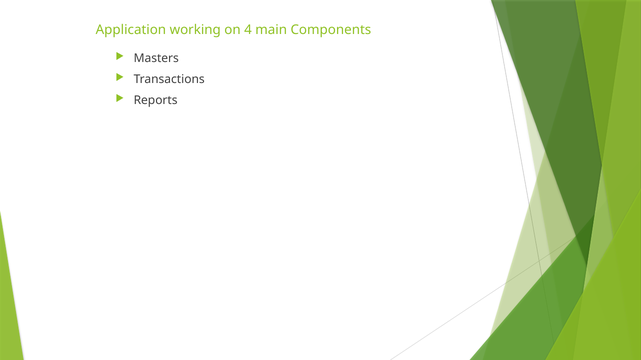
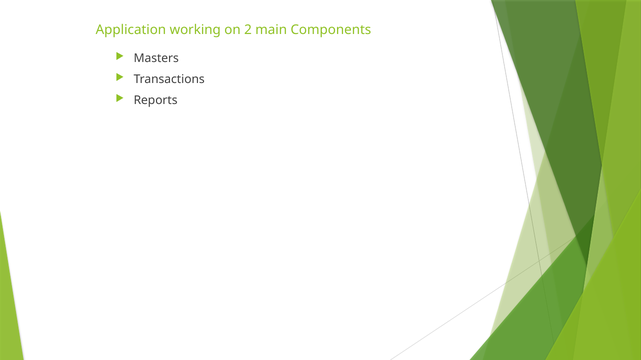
4: 4 -> 2
